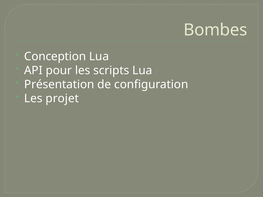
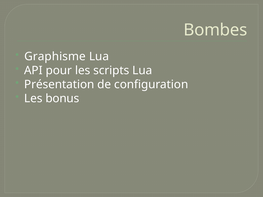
Conception: Conception -> Graphisme
projet: projet -> bonus
